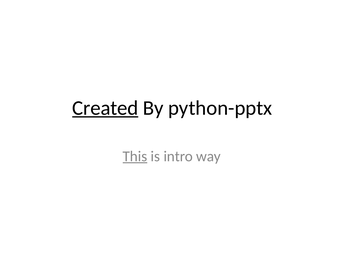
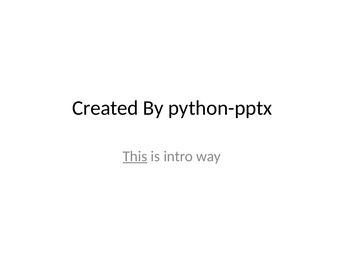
Created underline: present -> none
